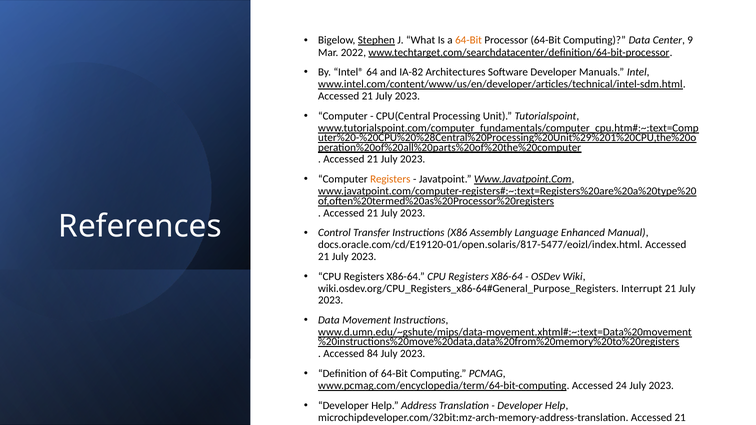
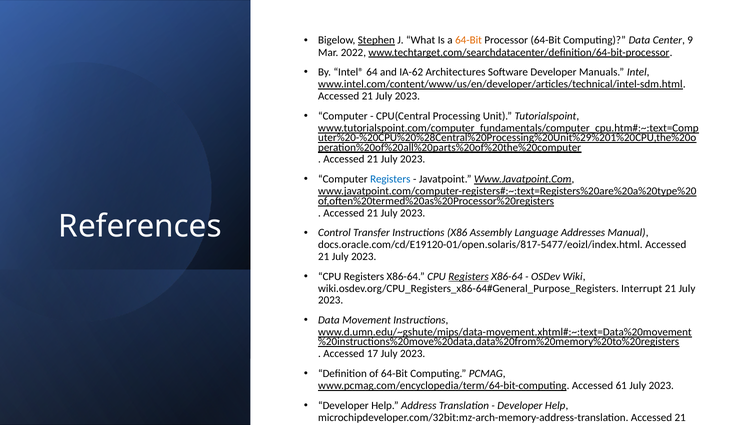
IA-82: IA-82 -> IA-62
Registers at (390, 179) colour: orange -> blue
Enhanced: Enhanced -> Addresses
Registers at (469, 277) underline: none -> present
84: 84 -> 17
24: 24 -> 61
